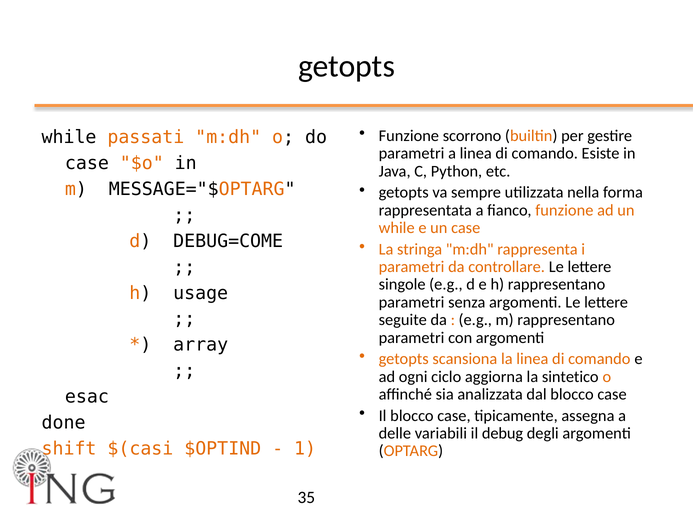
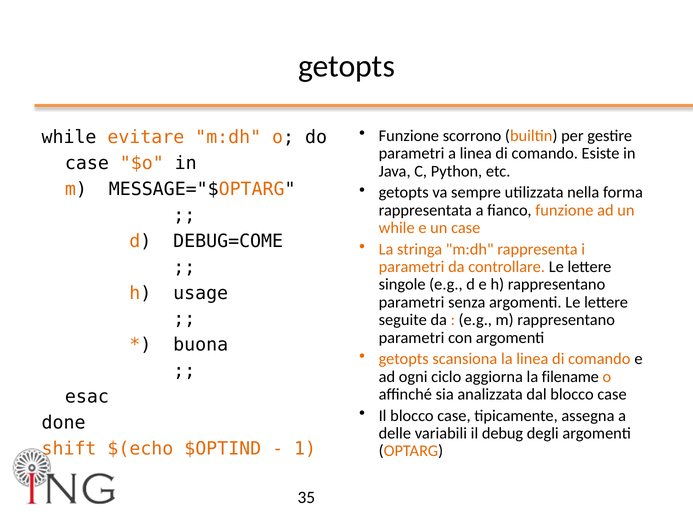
passati: passati -> evitare
array: array -> buona
sintetico: sintetico -> filename
$(casi: $(casi -> $(echo
